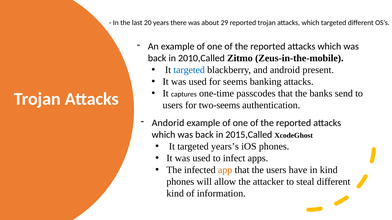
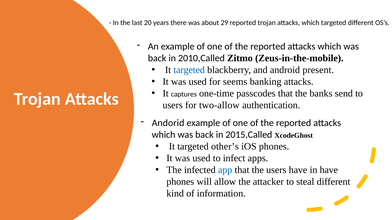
two-seems: two-seems -> two-allow
years’s: years’s -> other’s
app colour: orange -> blue
in kind: kind -> have
